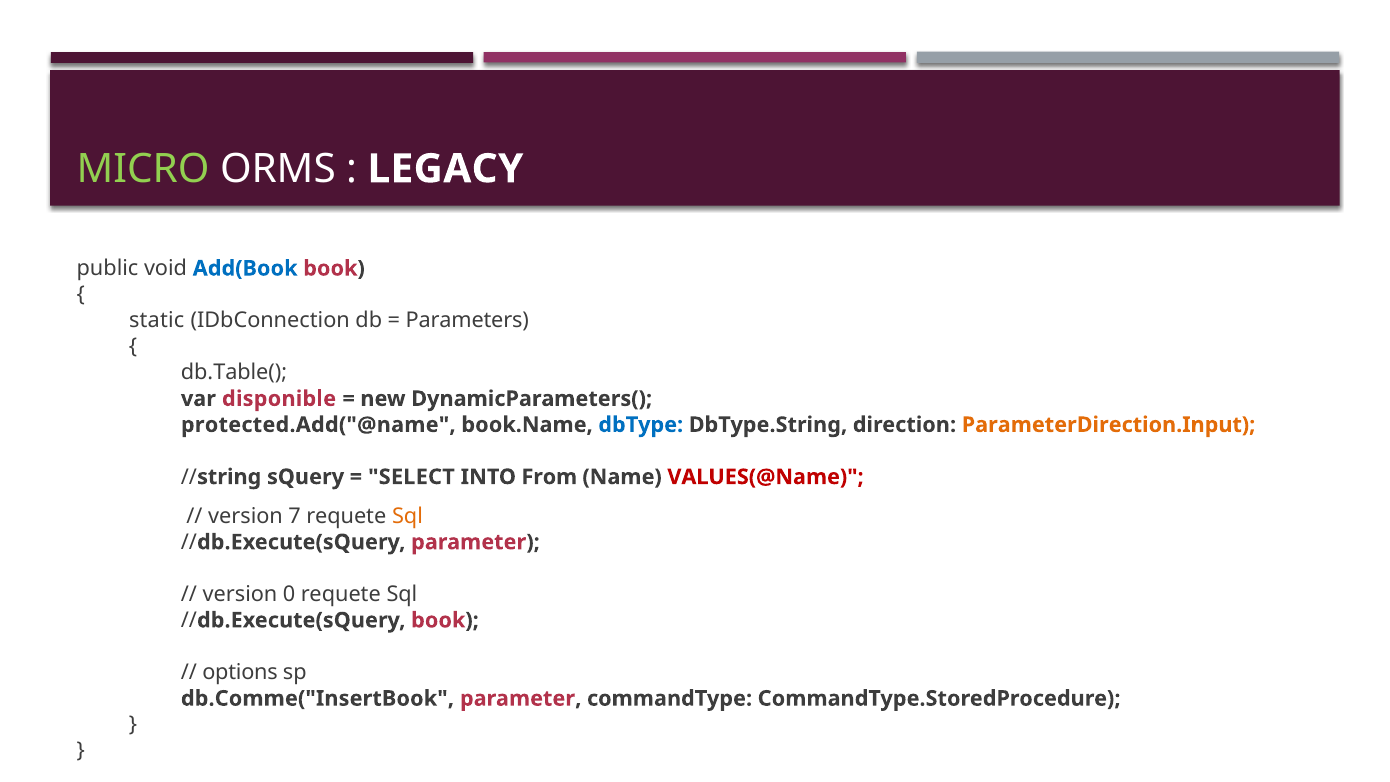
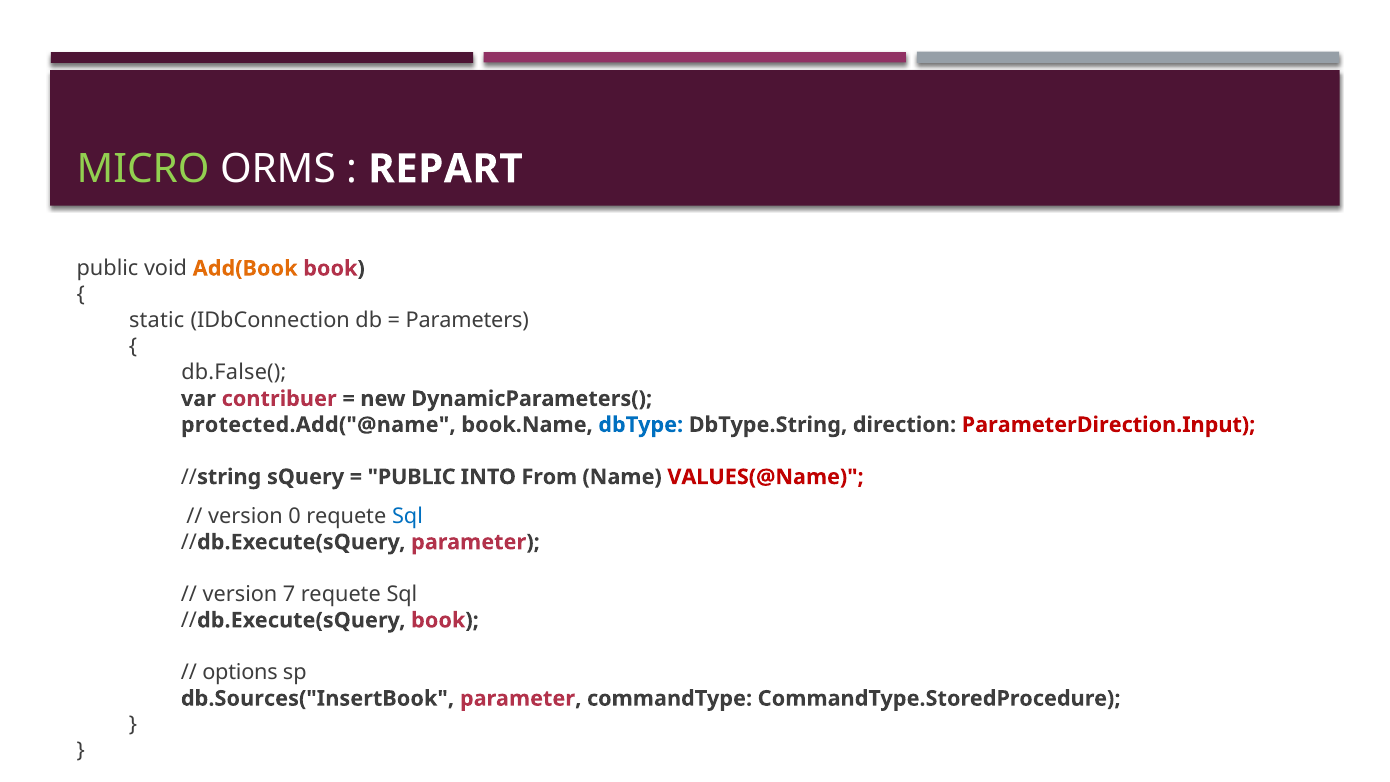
LEGACY: LEGACY -> REPART
Add(Book colour: blue -> orange
db.Table(: db.Table( -> db.False(
disponible: disponible -> contribuer
ParameterDirection.Input colour: orange -> red
SELECT at (411, 477): SELECT -> PUBLIC
7: 7 -> 0
Sql at (407, 516) colour: orange -> blue
0: 0 -> 7
db.Comme("InsertBook: db.Comme("InsertBook -> db.Sources("InsertBook
